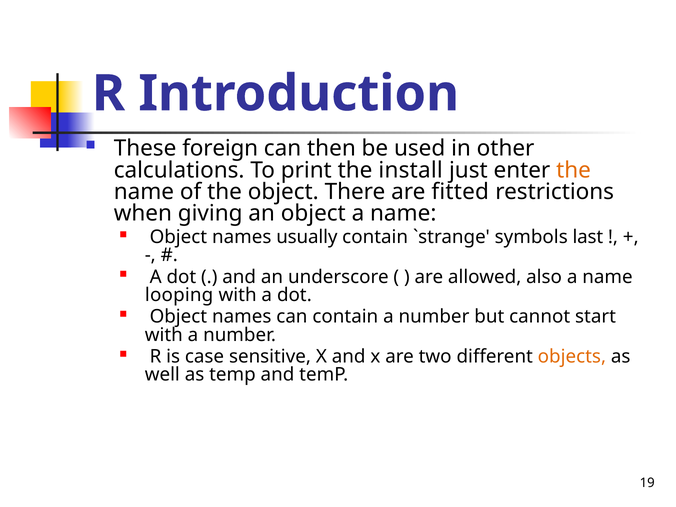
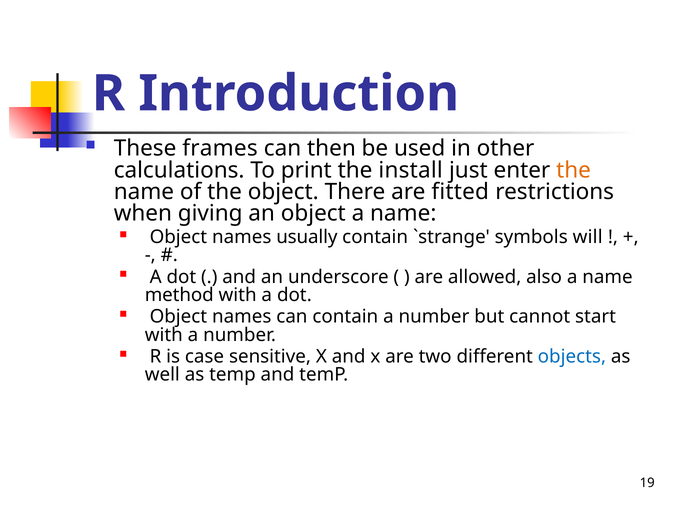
foreign: foreign -> frames
last: last -> will
looping: looping -> method
objects colour: orange -> blue
